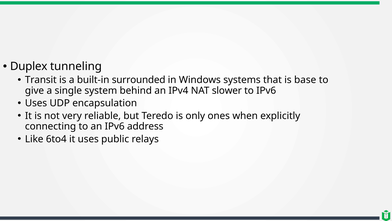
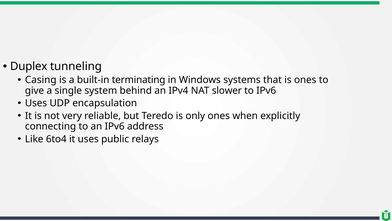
Transit: Transit -> Casing
surrounded: surrounded -> terminating
is base: base -> ones
